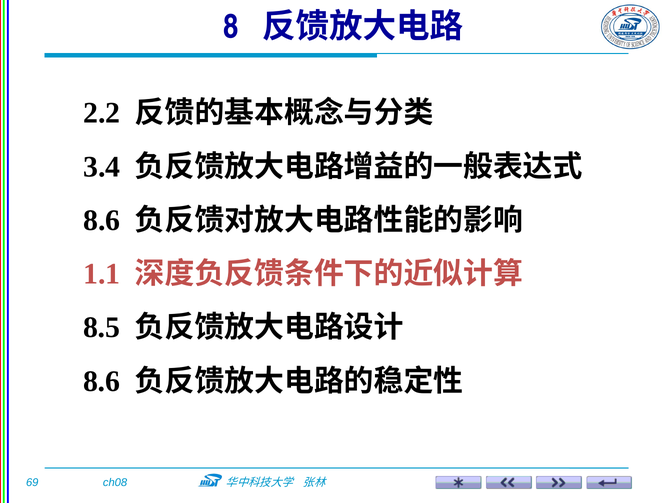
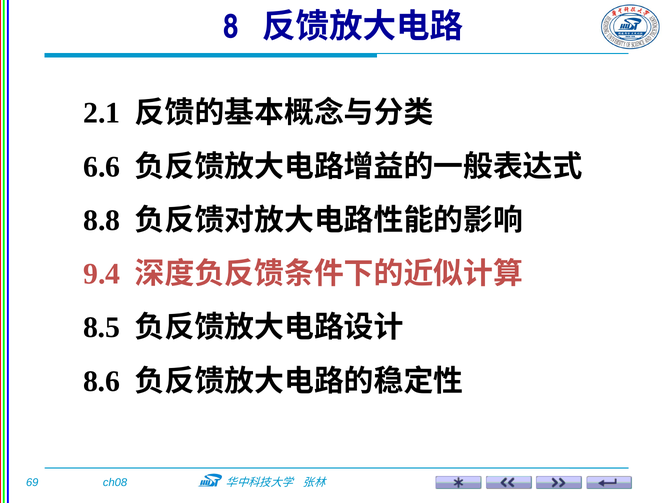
2.2: 2.2 -> 2.1
3.4: 3.4 -> 6.6
8.6 at (102, 220): 8.6 -> 8.8
1.1: 1.1 -> 9.4
